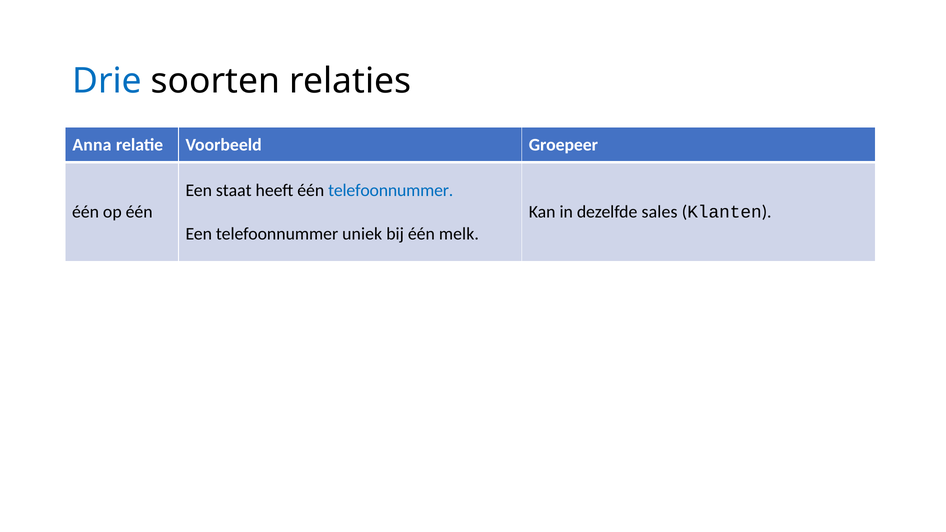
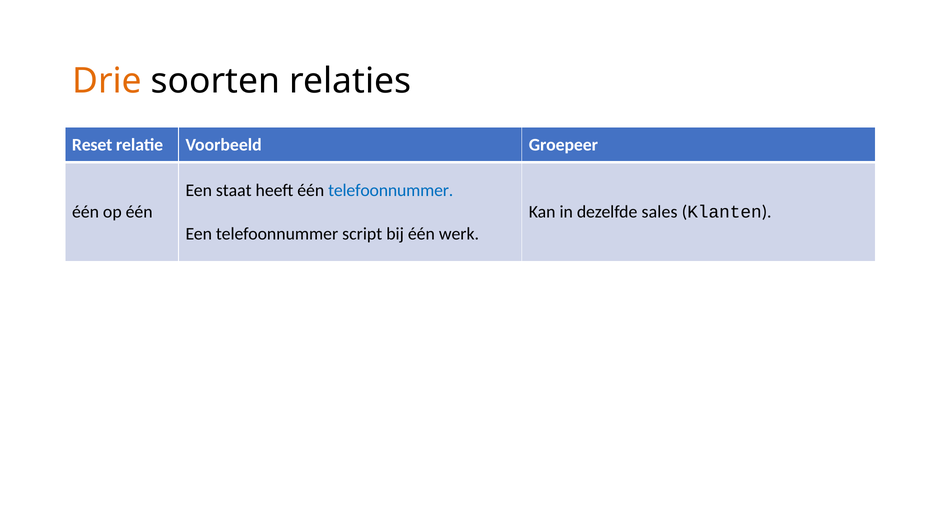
Drie colour: blue -> orange
Anna: Anna -> Reset
uniek: uniek -> script
melk: melk -> werk
